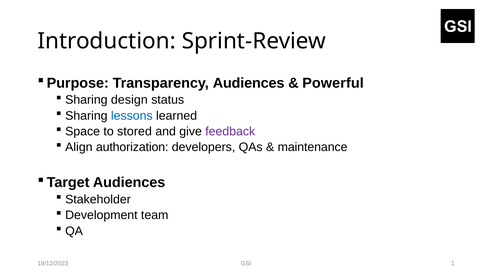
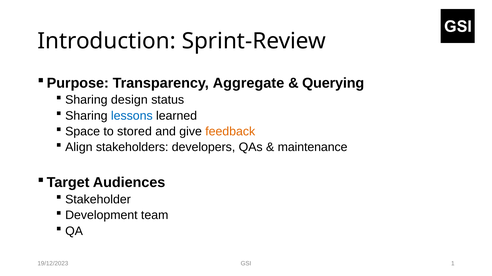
Transparency Audiences: Audiences -> Aggregate
Powerful: Powerful -> Querying
feedback colour: purple -> orange
authorization: authorization -> stakeholders
